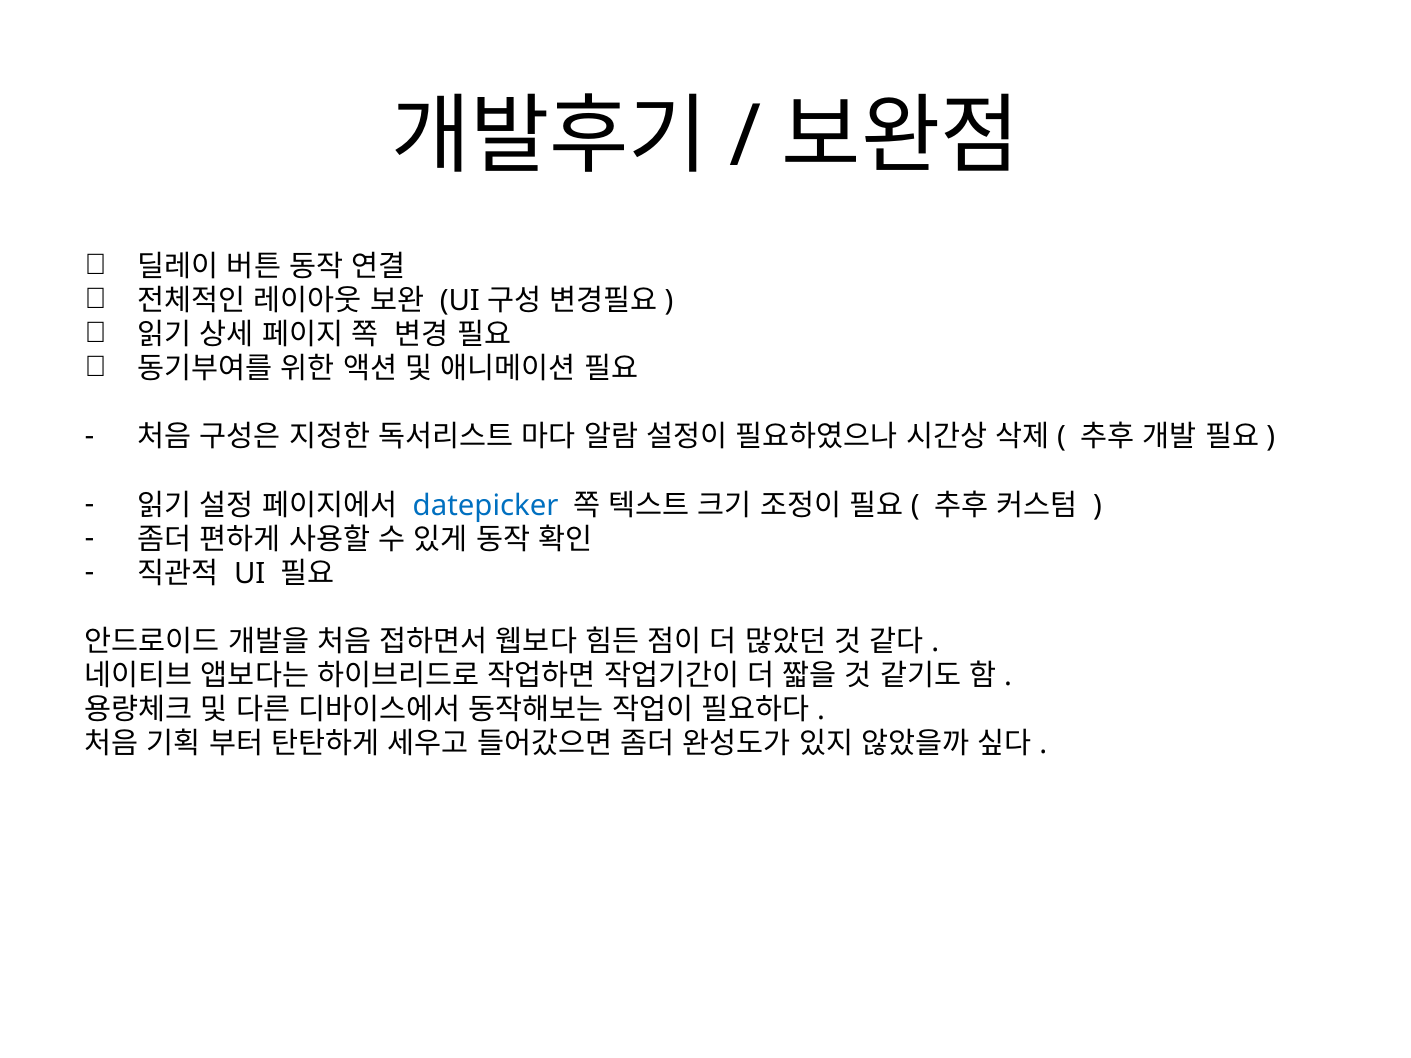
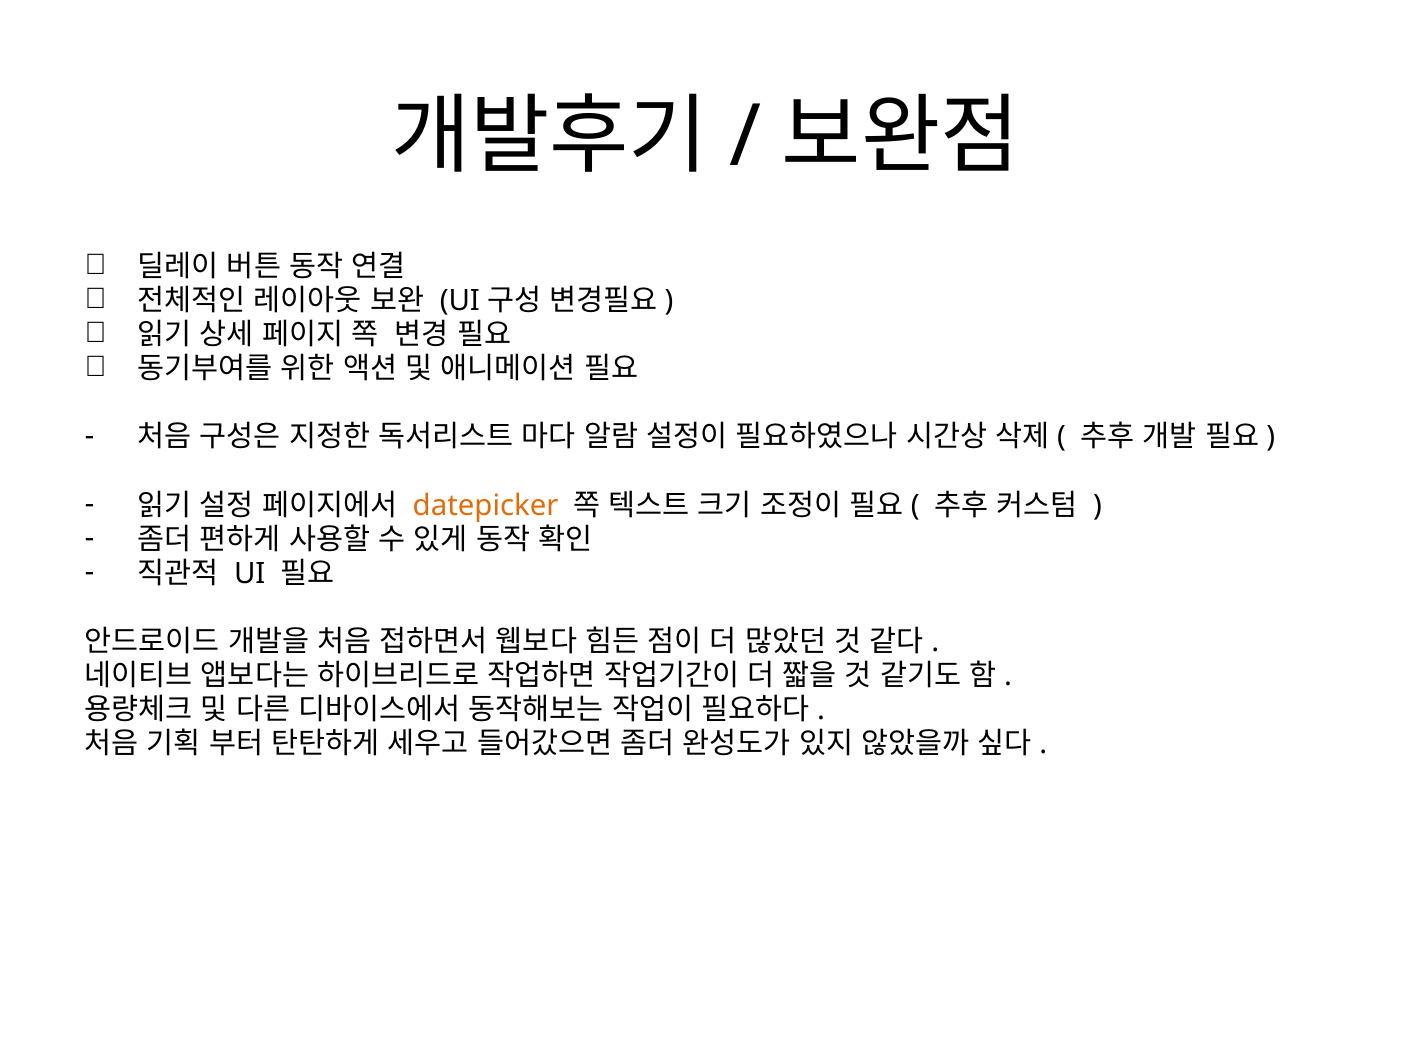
datepicker colour: blue -> orange
